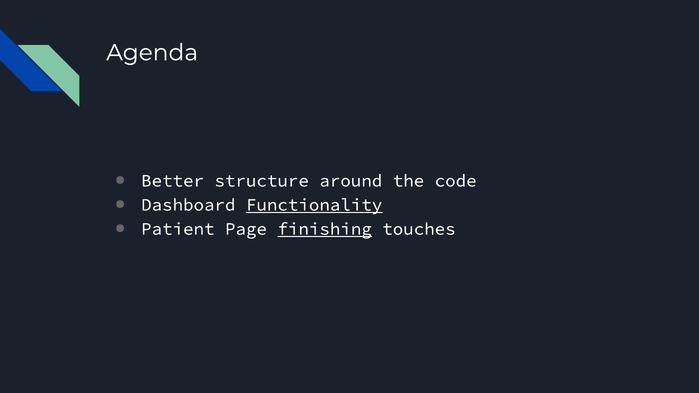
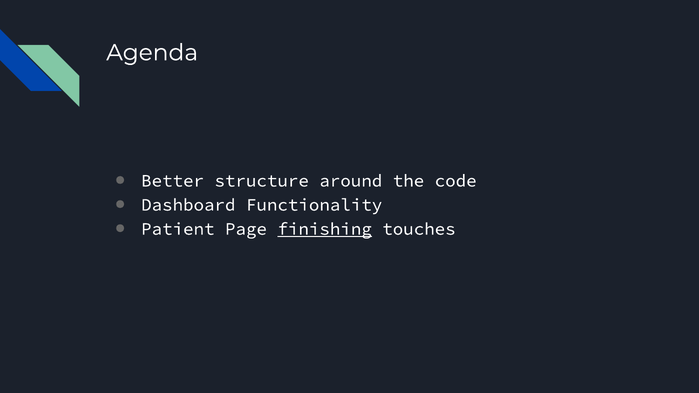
Functionality underline: present -> none
